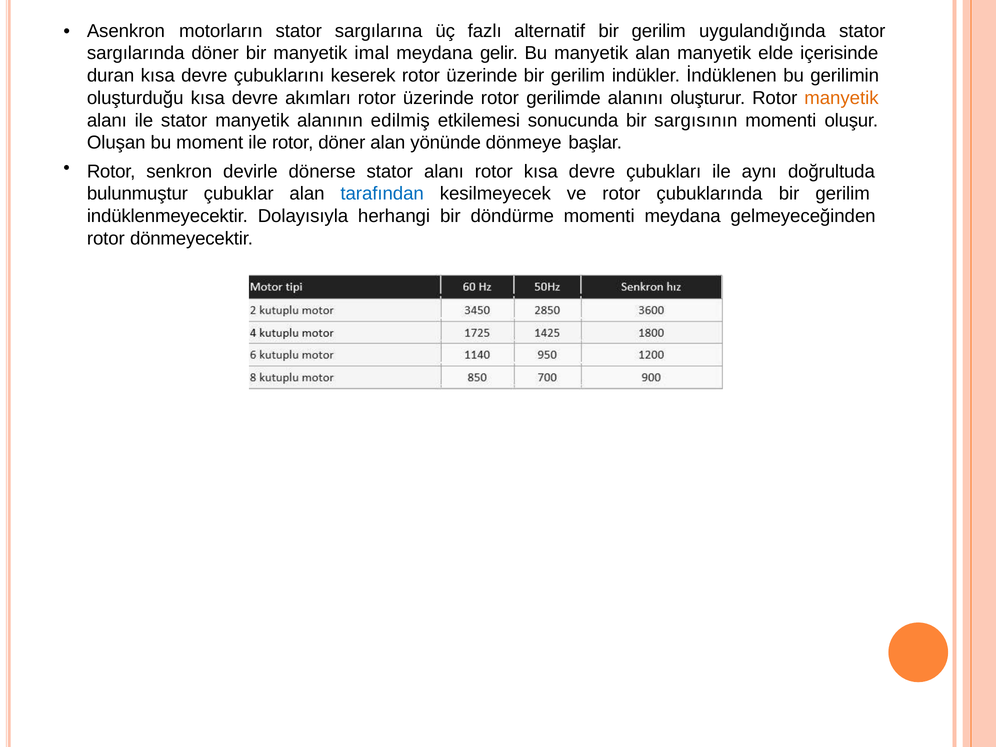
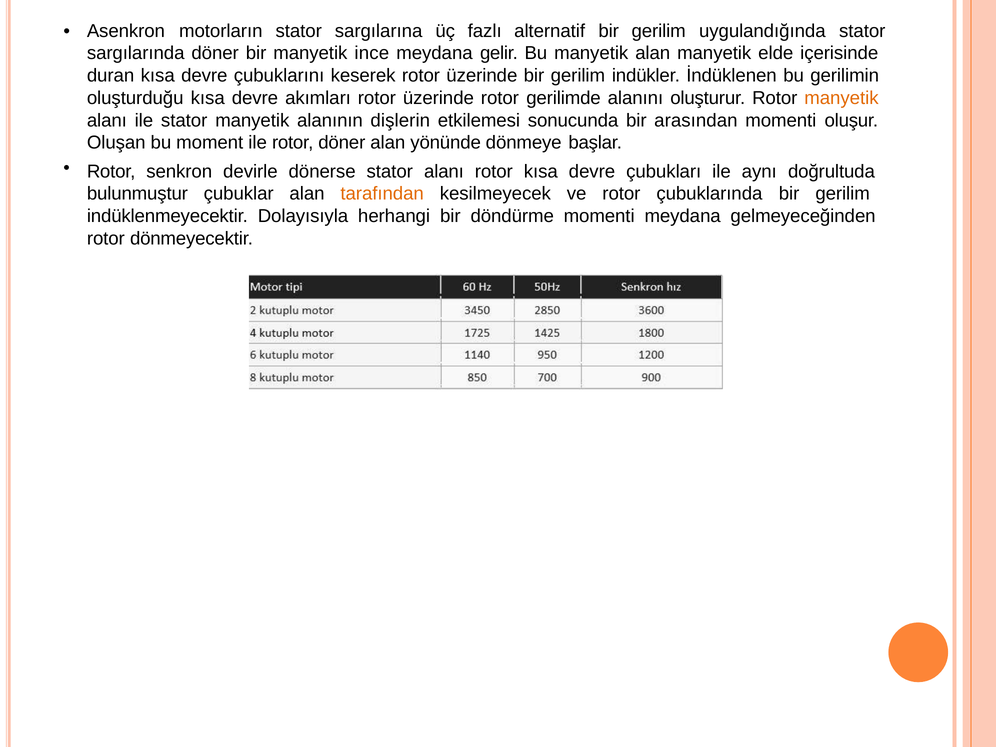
imal: imal -> ince
edilmiş: edilmiş -> dişlerin
sargısının: sargısının -> arasından
tarafından colour: blue -> orange
